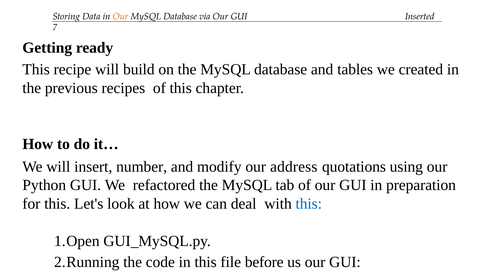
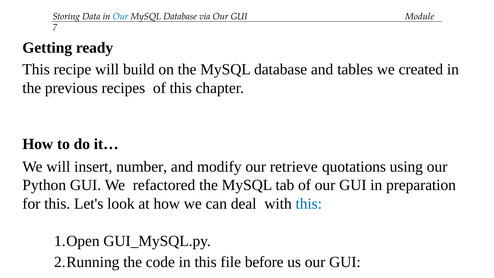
Our at (121, 16) colour: orange -> blue
Inserted: Inserted -> Module
address: address -> retrieve
